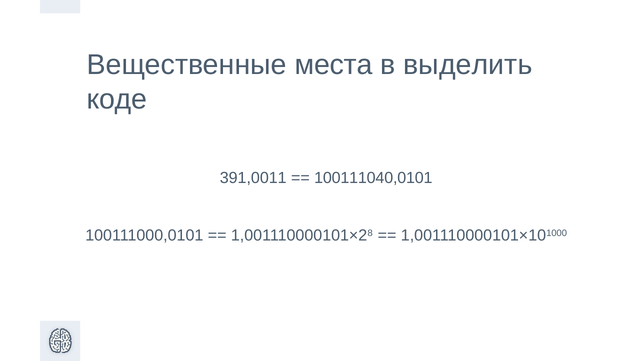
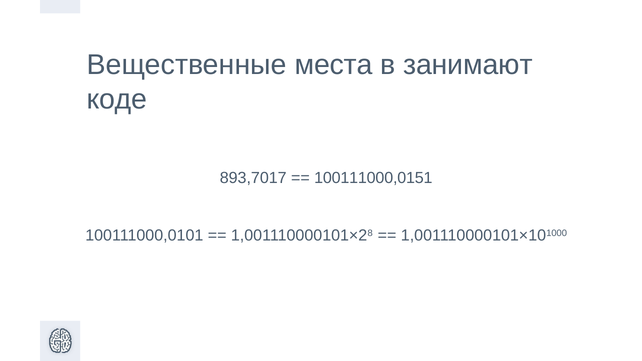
выделить: выделить -> занимают
391,0011: 391,0011 -> 893,7017
100111040,0101: 100111040,0101 -> 100111000,0151
